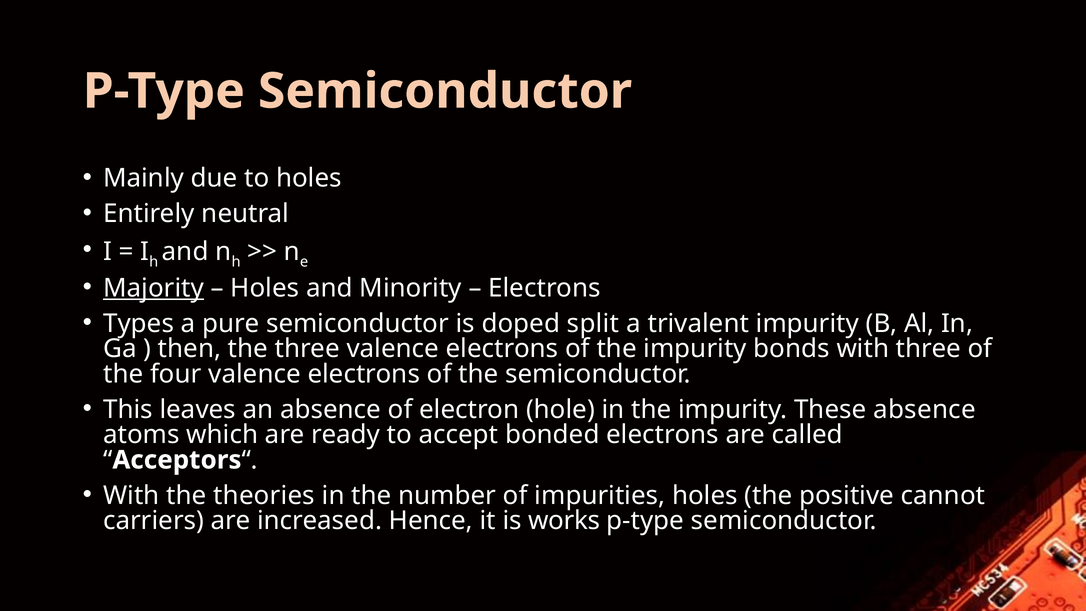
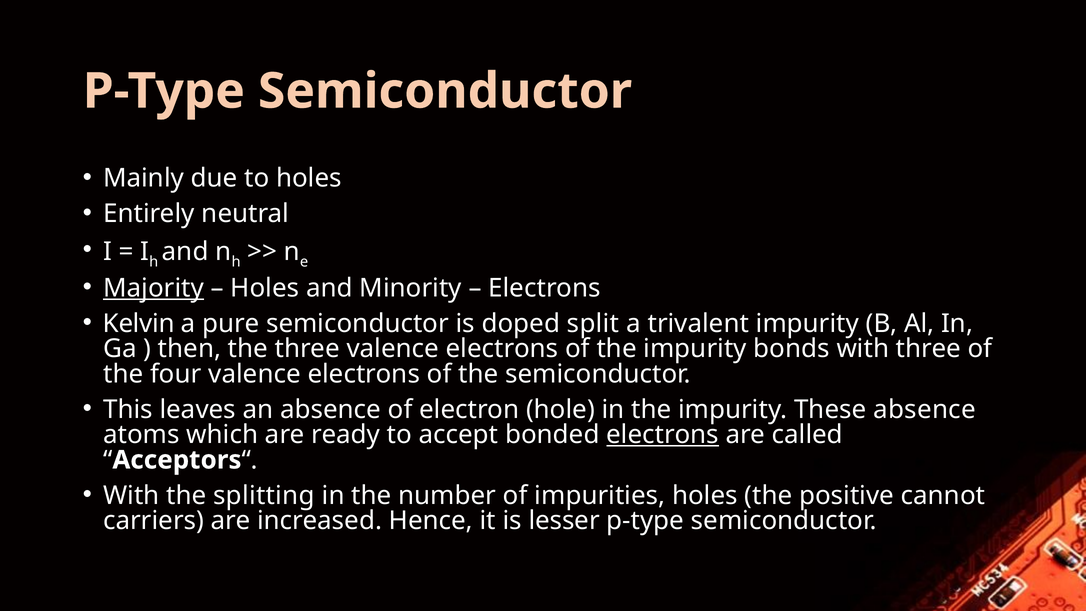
Types: Types -> Kelvin
electrons at (663, 435) underline: none -> present
theories: theories -> splitting
works: works -> lesser
